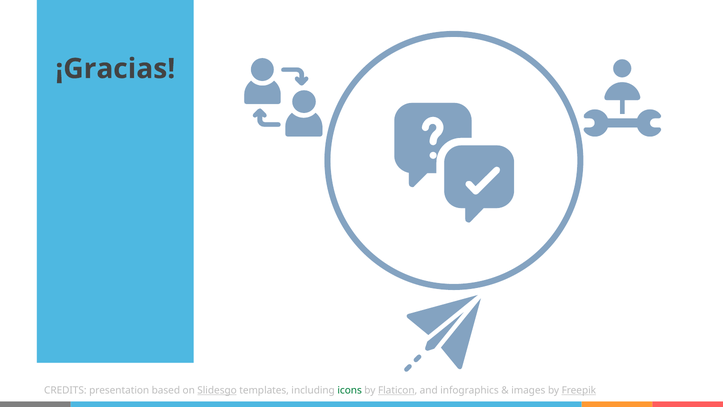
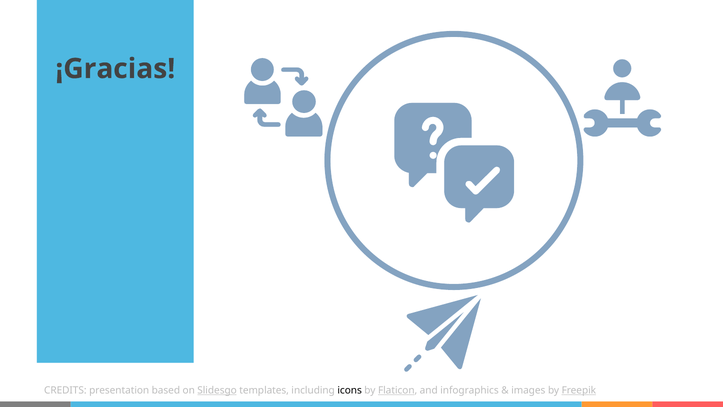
icons colour: green -> black
